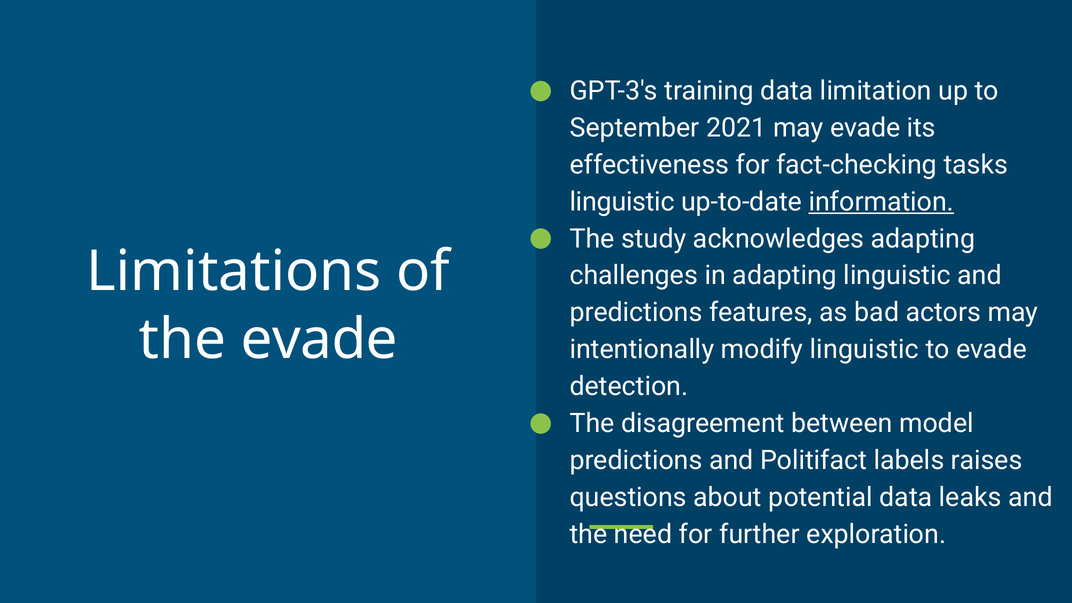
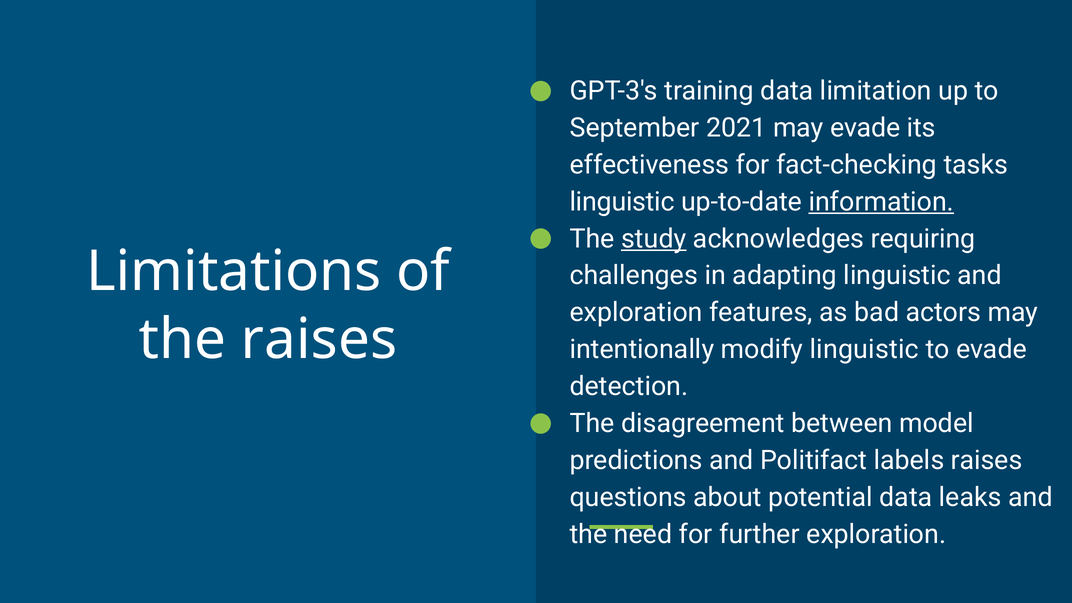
study underline: none -> present
acknowledges adapting: adapting -> requiring
predictions at (636, 313): predictions -> exploration
the evade: evade -> raises
